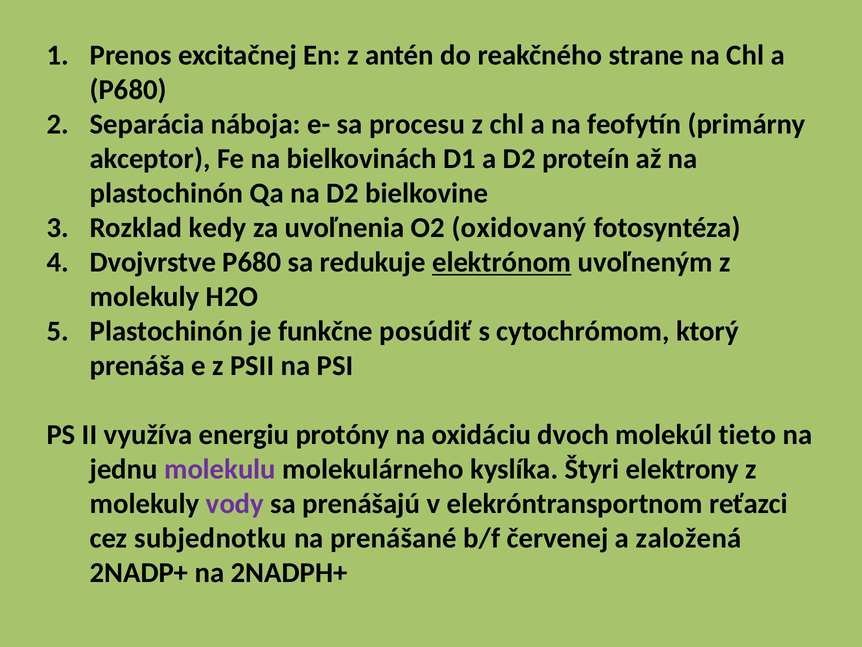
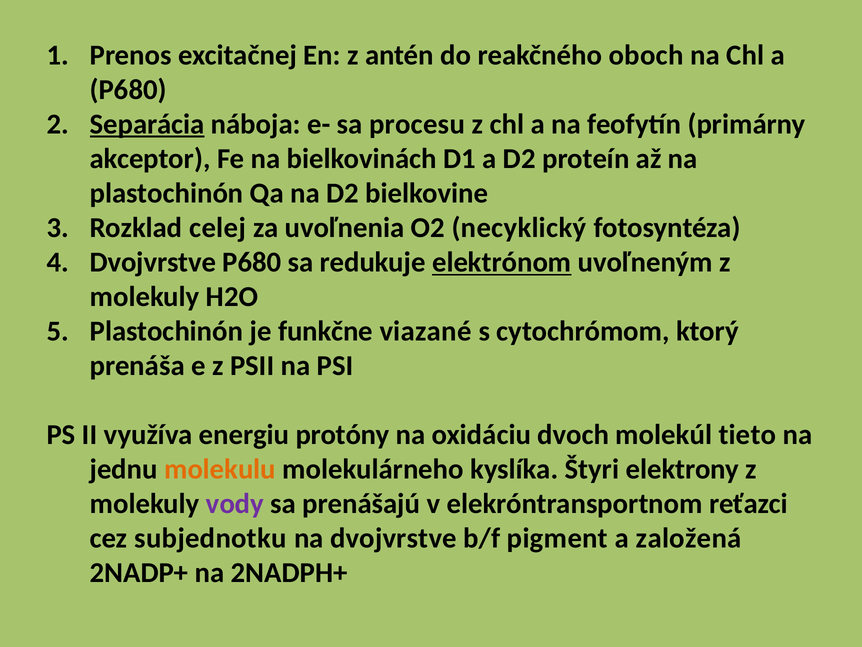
strane: strane -> oboch
Separácia underline: none -> present
kedy: kedy -> celej
oxidovaný: oxidovaný -> necyklický
posúdiť: posúdiť -> viazané
molekulu colour: purple -> orange
na prenášané: prenášané -> dvojvrstve
červenej: červenej -> pigment
